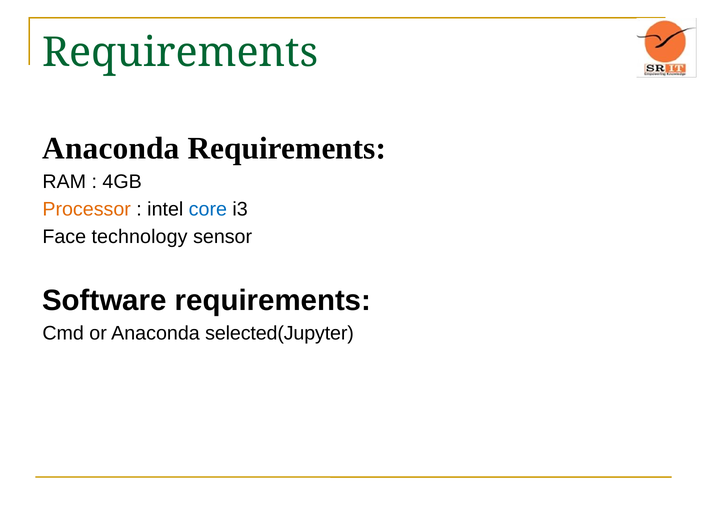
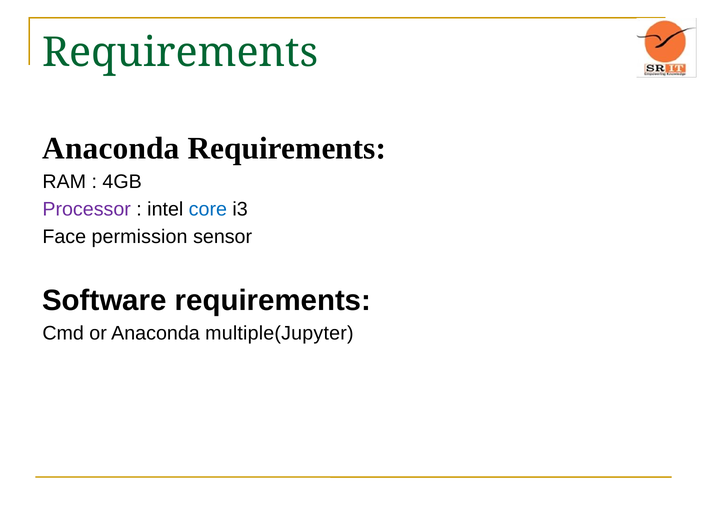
Processor colour: orange -> purple
technology: technology -> permission
selected(Jupyter: selected(Jupyter -> multiple(Jupyter
